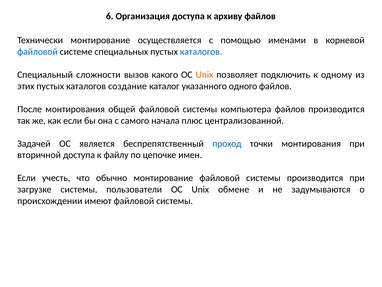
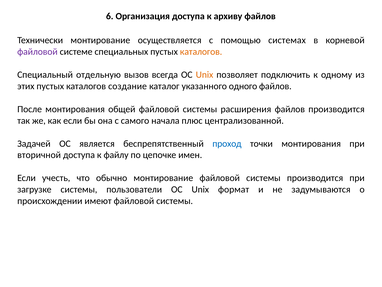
именами: именами -> системах
файловой at (37, 52) colour: blue -> purple
каталогов at (201, 52) colour: blue -> orange
сложности: сложности -> отдельную
какого: какого -> всегда
компьютера: компьютера -> расширения
обмене: обмене -> формат
